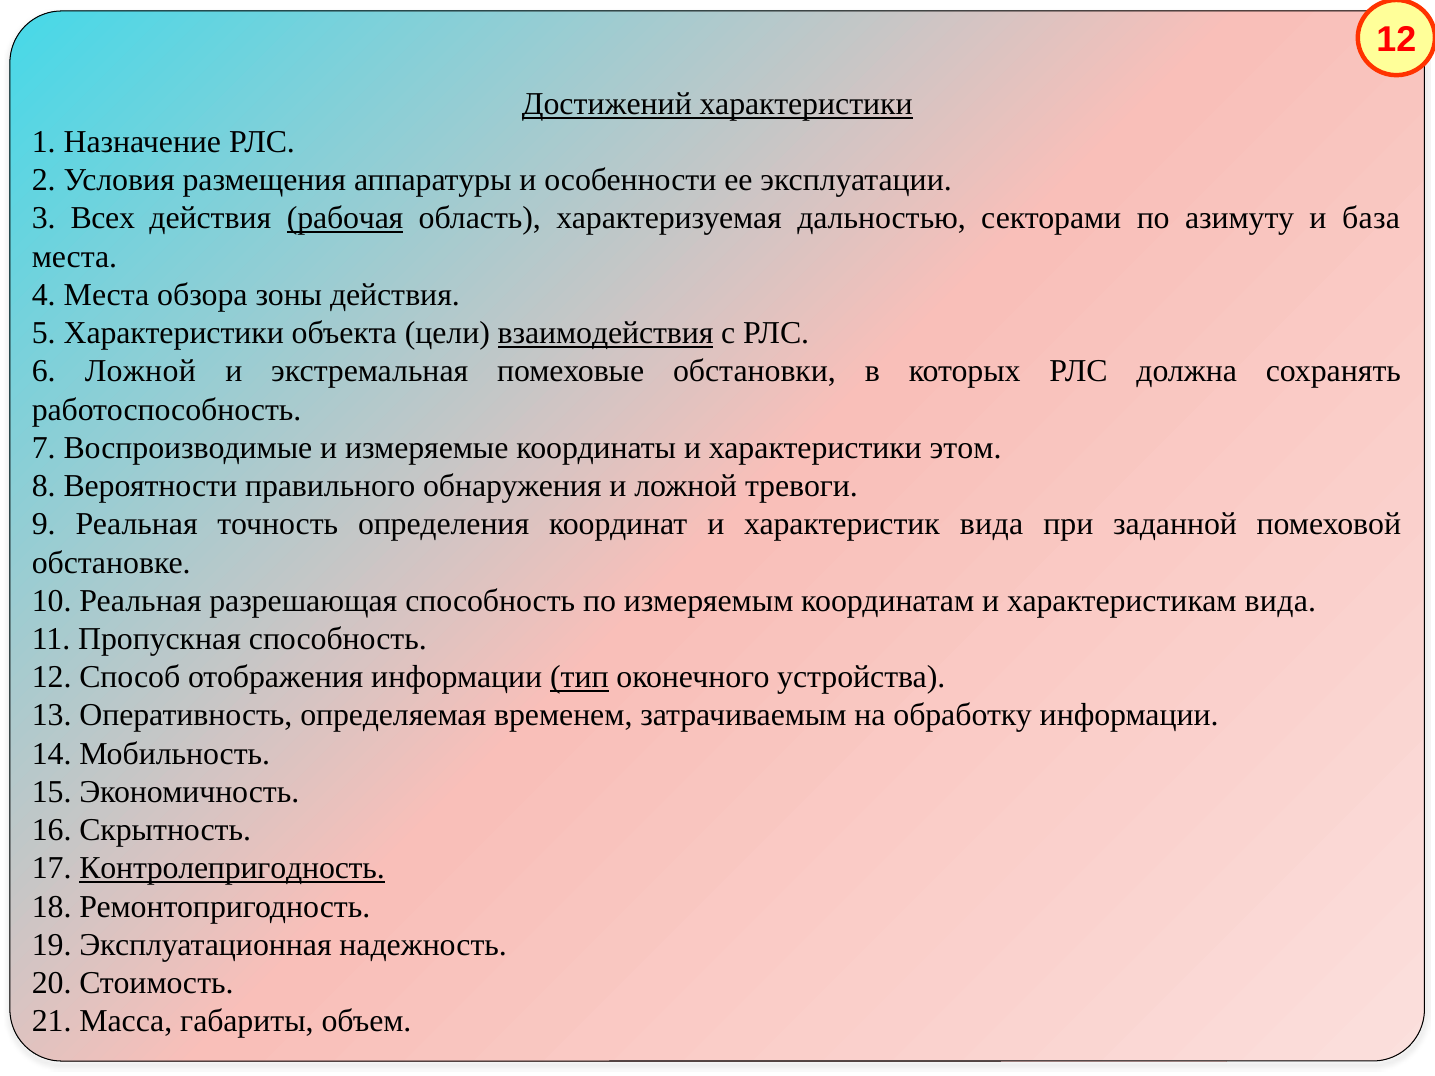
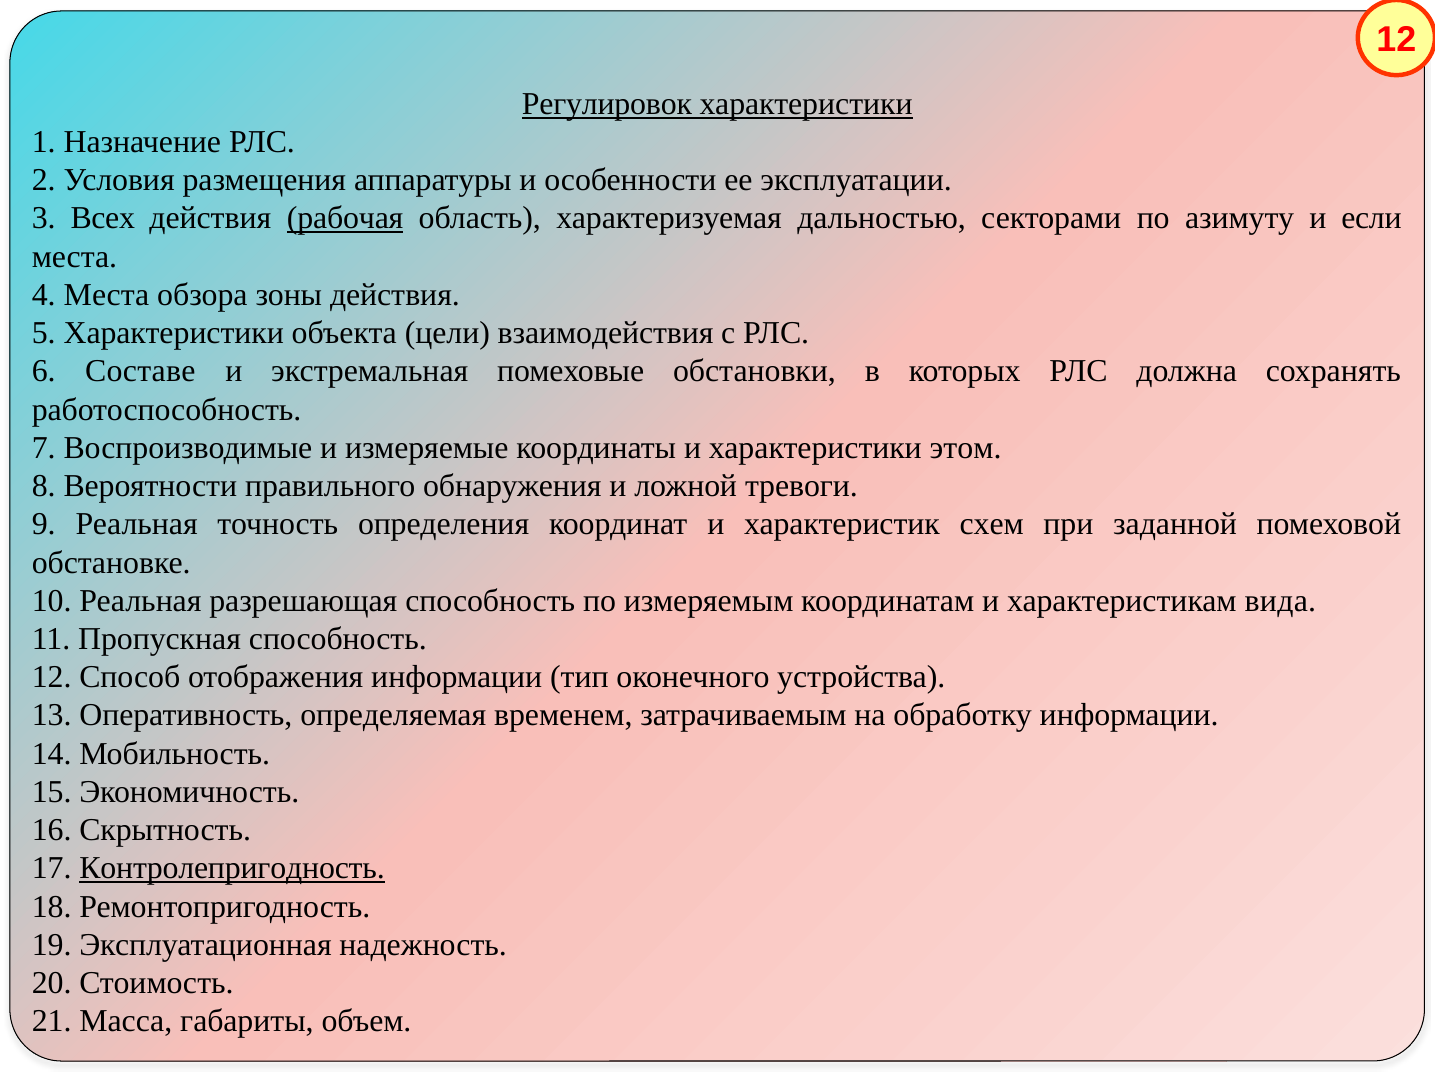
Достижений: Достижений -> Регулировок
база: база -> если
взаимодействия underline: present -> none
6 Ложной: Ложной -> Составе
характеристик вида: вида -> схем
тип underline: present -> none
